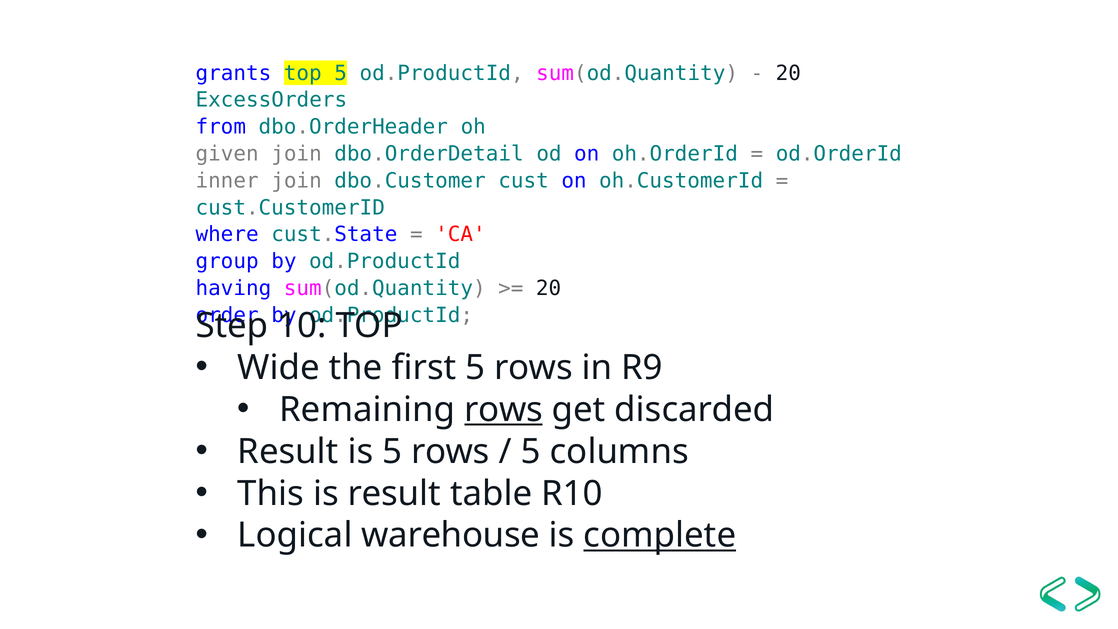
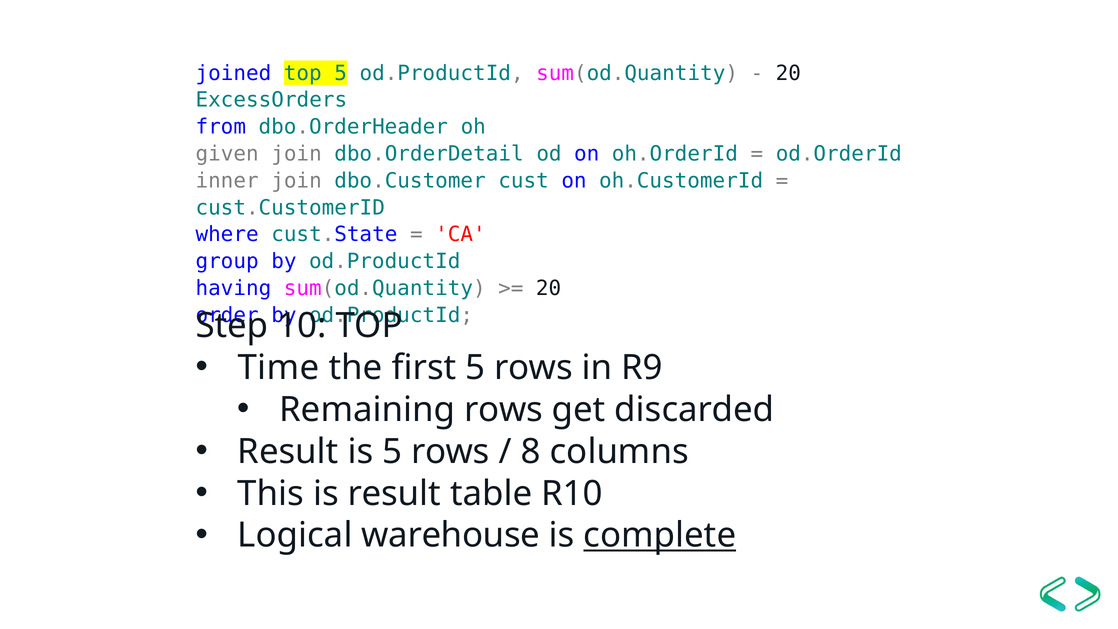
grants: grants -> joined
Wide: Wide -> Time
rows at (504, 410) underline: present -> none
5 at (531, 452): 5 -> 8
